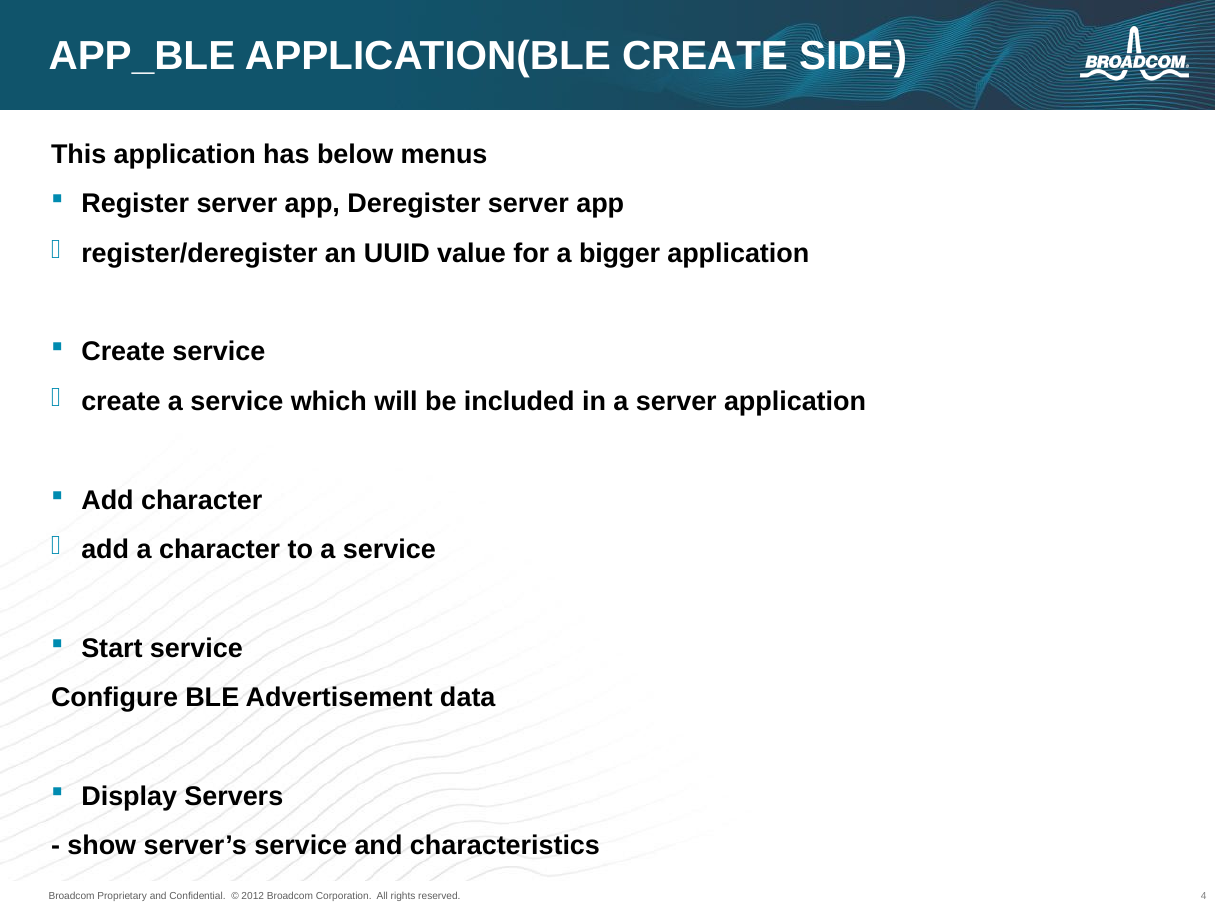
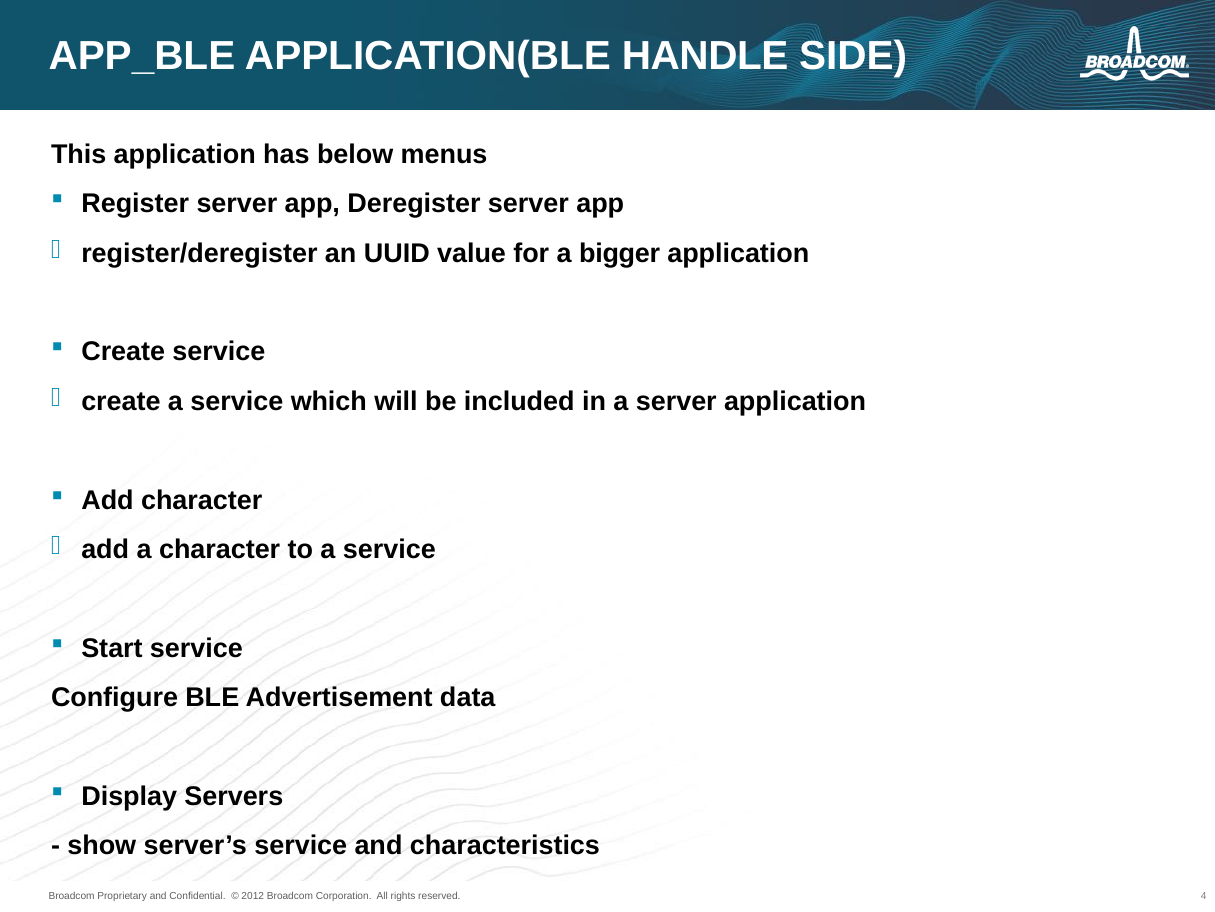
APPLICATION(BLE CREATE: CREATE -> HANDLE
